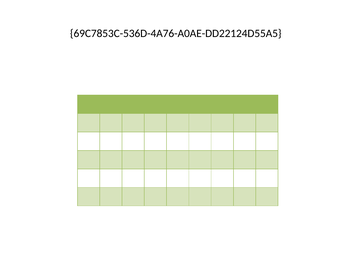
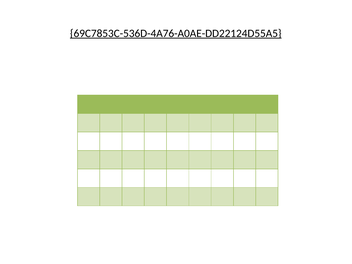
69C7853C-536D-4A76-A0AE-DD22124D55A5 underline: none -> present
